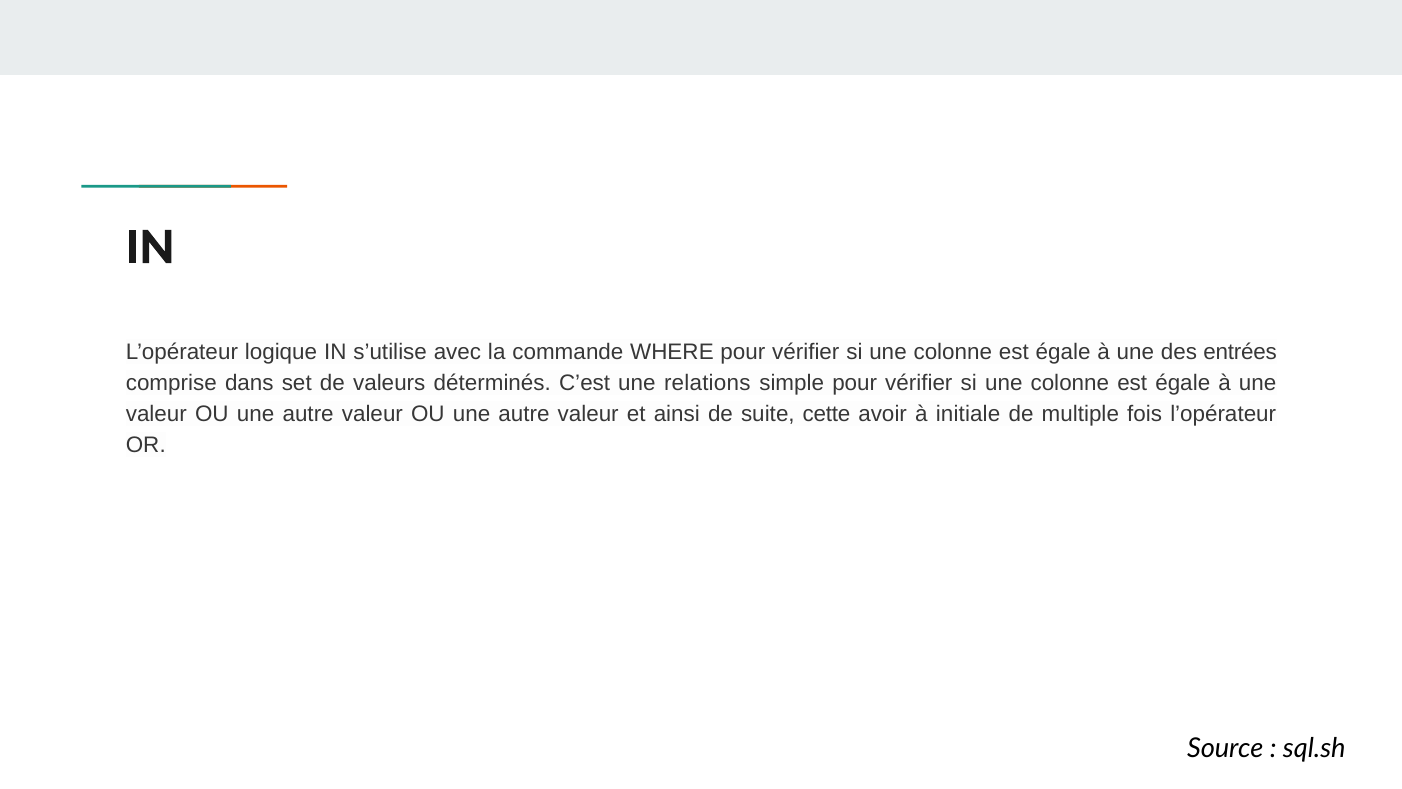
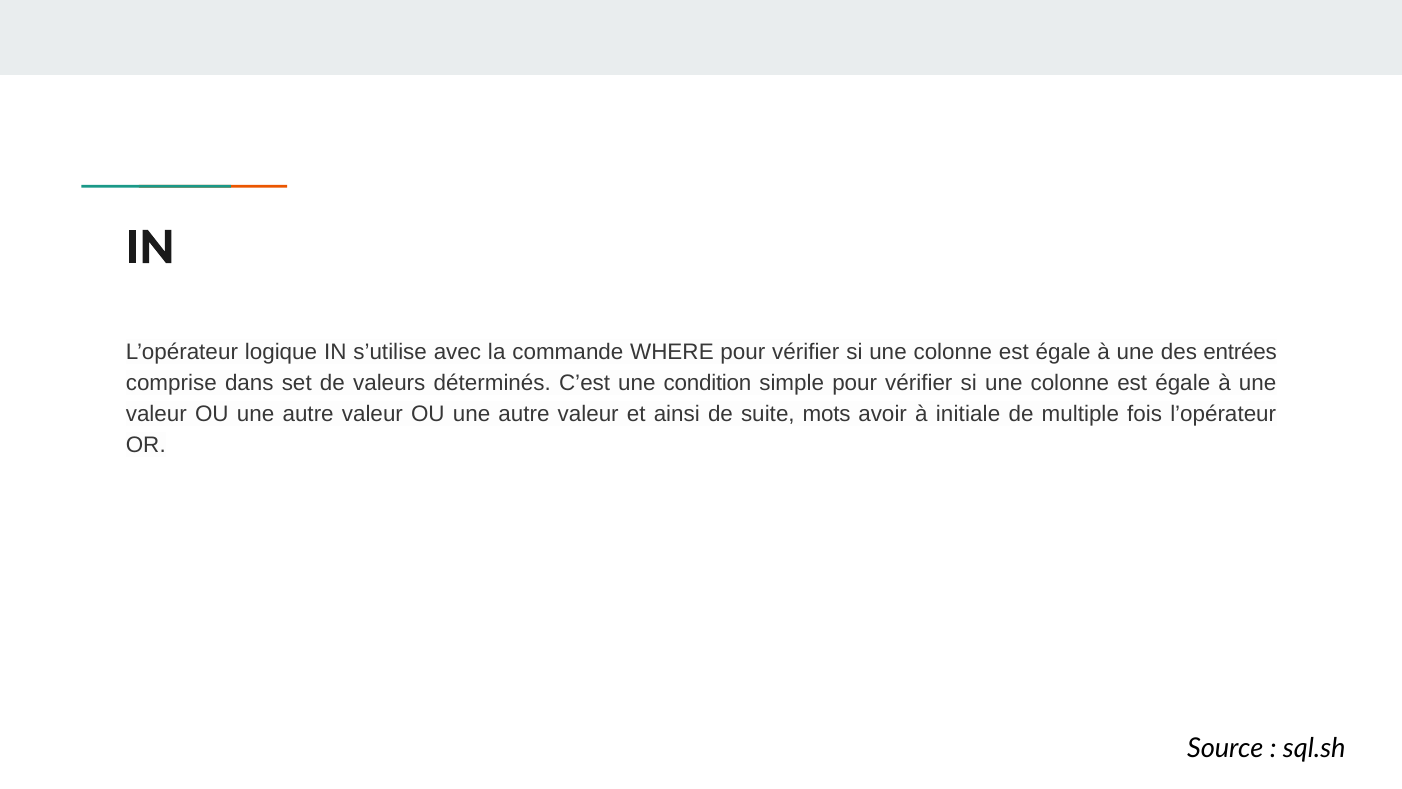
relations: relations -> condition
cette: cette -> mots
